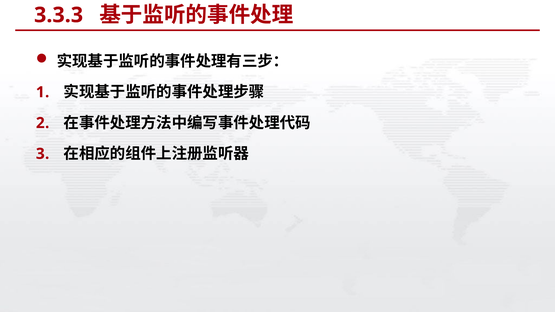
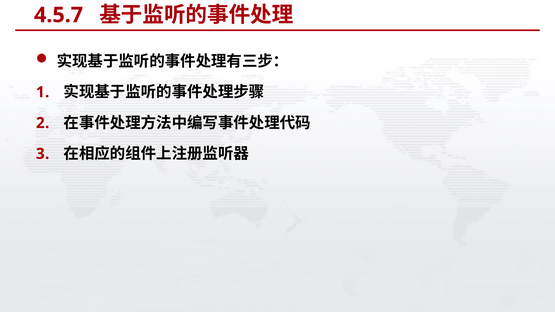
3.3.3: 3.3.3 -> 4.5.7
